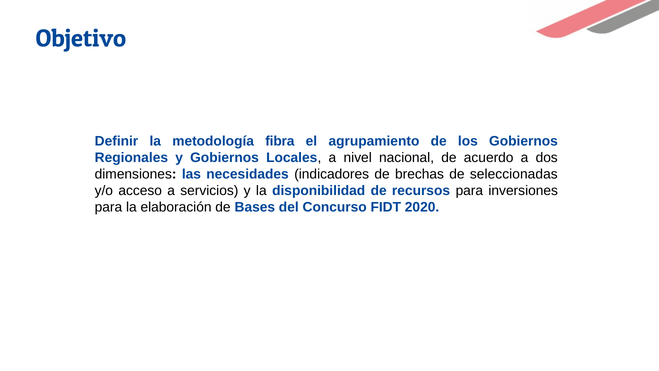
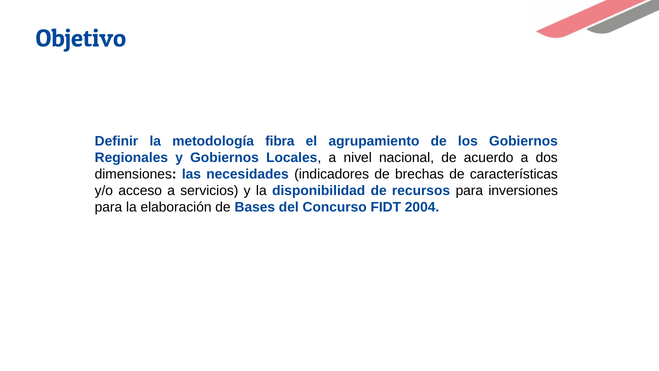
seleccionadas: seleccionadas -> características
2020: 2020 -> 2004
